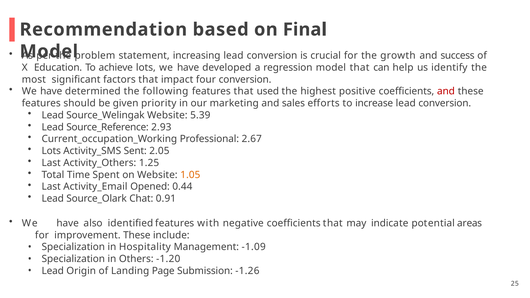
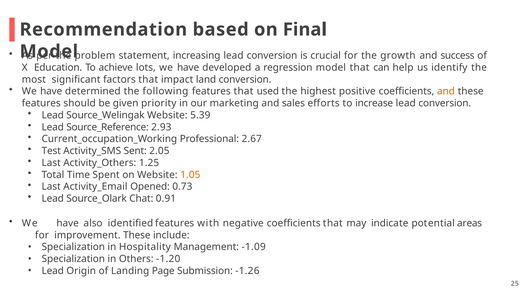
four: four -> land
and at (446, 91) colour: red -> orange
Lots at (51, 151): Lots -> Test
0.44: 0.44 -> 0.73
